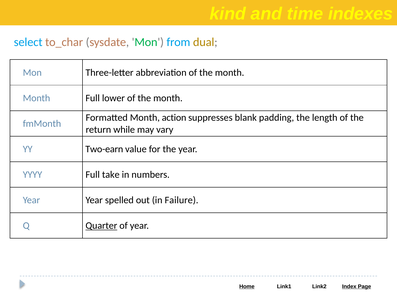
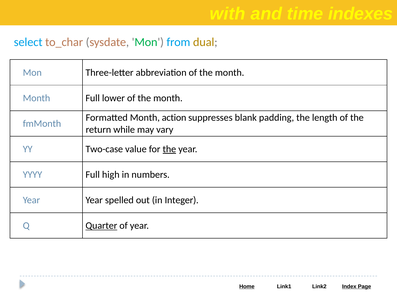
kind: kind -> with
Two-earn: Two-earn -> Two-case
the at (169, 149) underline: none -> present
take: take -> high
Failure: Failure -> Integer
